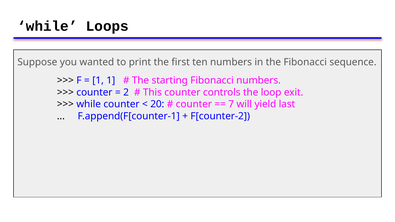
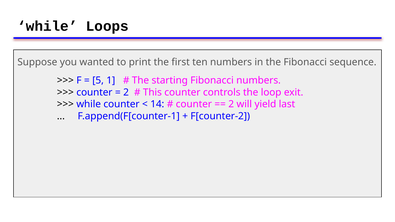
1 at (98, 81): 1 -> 5
20: 20 -> 14
7 at (231, 104): 7 -> 2
